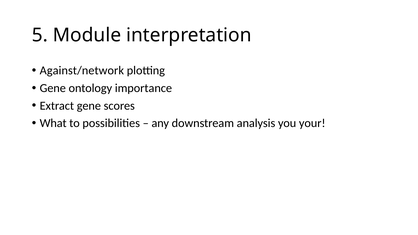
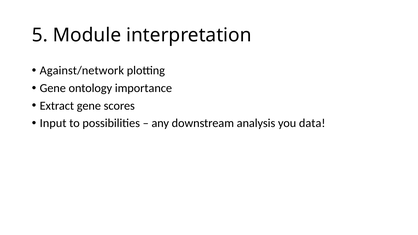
What: What -> Input
your: your -> data
